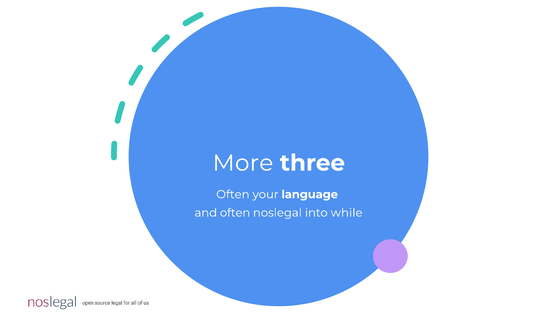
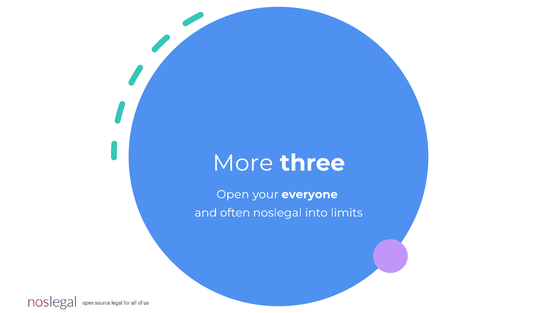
Often at (233, 195): Often -> Open
language: language -> everyone
while: while -> limits
